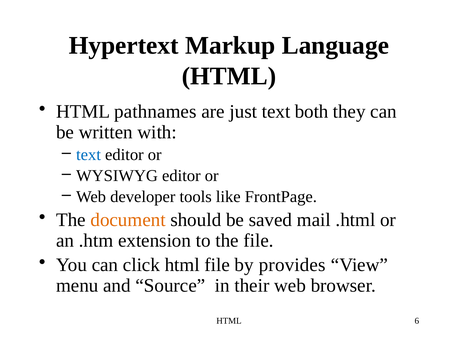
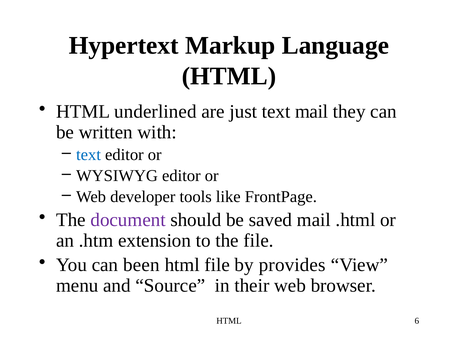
pathnames: pathnames -> underlined
text both: both -> mail
document colour: orange -> purple
click: click -> been
